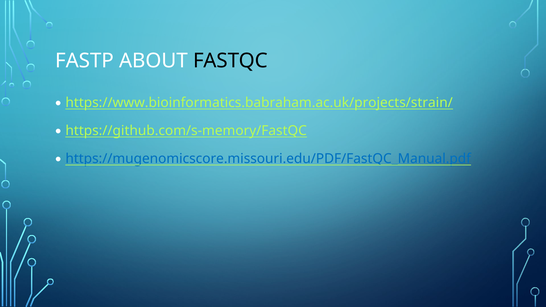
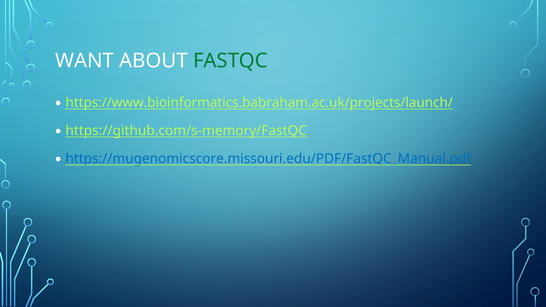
FASTP: FASTP -> WANT
FASTQC colour: black -> green
https://www.bioinformatics.babraham.ac.uk/projects/strain/: https://www.bioinformatics.babraham.ac.uk/projects/strain/ -> https://www.bioinformatics.babraham.ac.uk/projects/launch/
